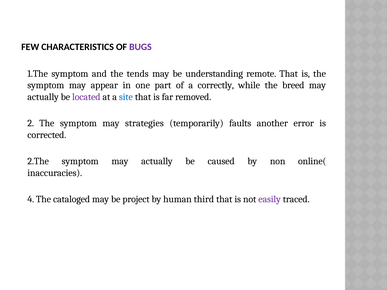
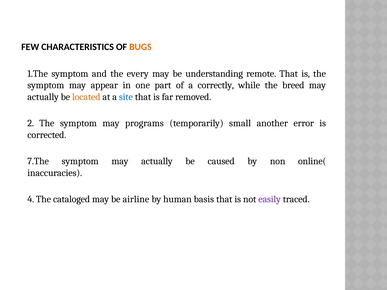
BUGS colour: purple -> orange
tends: tends -> every
located colour: purple -> orange
strategies: strategies -> programs
faults: faults -> small
2.The: 2.The -> 7.The
project: project -> airline
third: third -> basis
